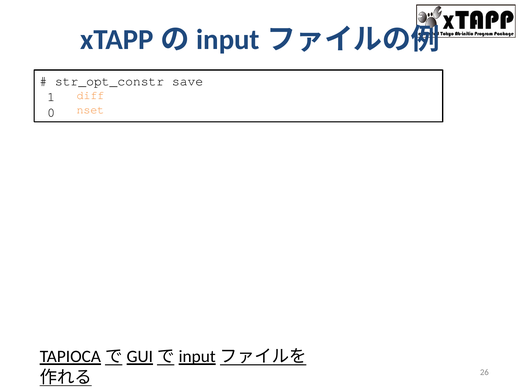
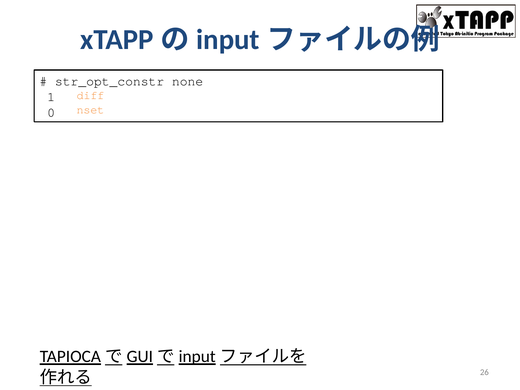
save: save -> none
